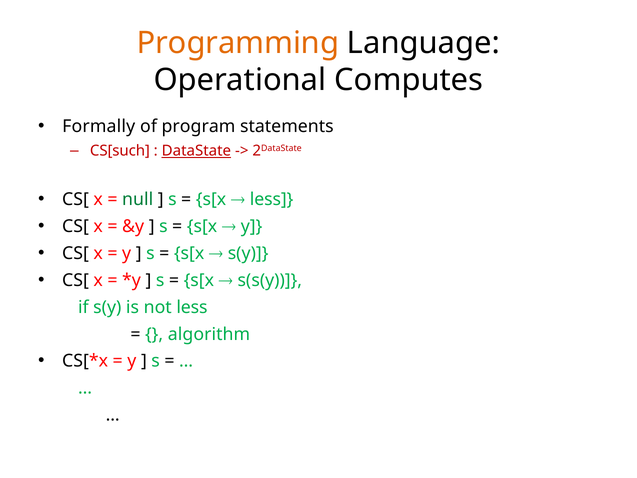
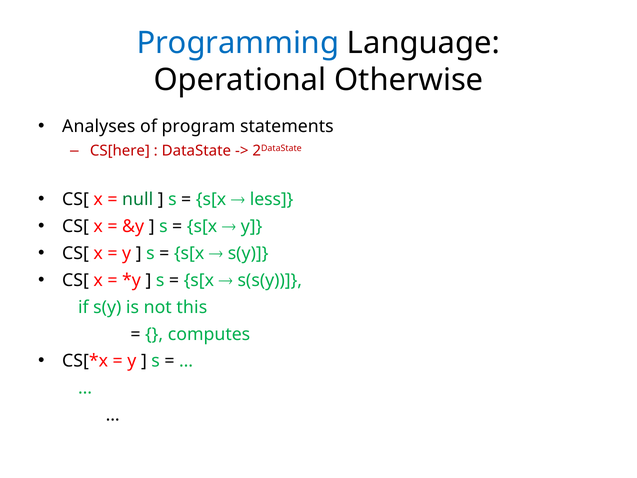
Programming colour: orange -> blue
Computes: Computes -> Otherwise
Formally: Formally -> Analyses
CS[such: CS[such -> CS[here
DataState underline: present -> none
not less: less -> this
algorithm: algorithm -> computes
